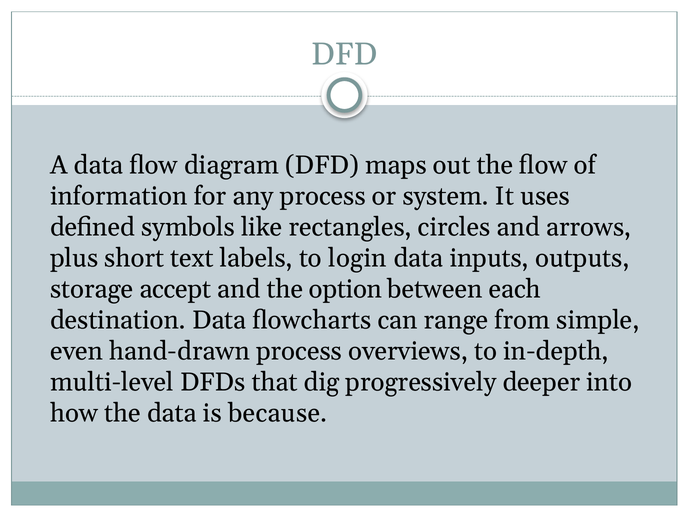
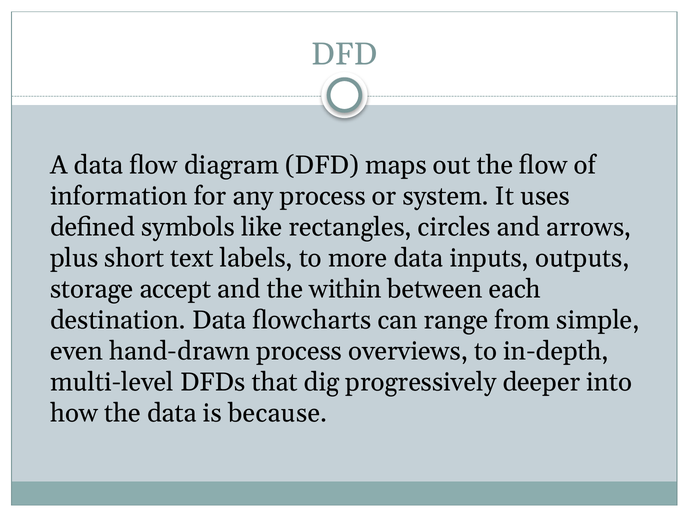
login: login -> more
option: option -> within
